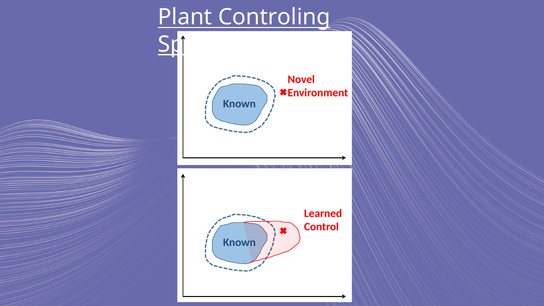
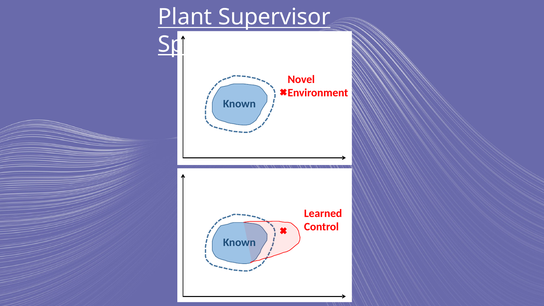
Controling: Controling -> Supervisor
